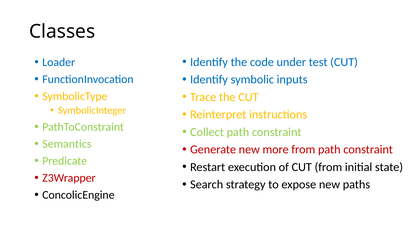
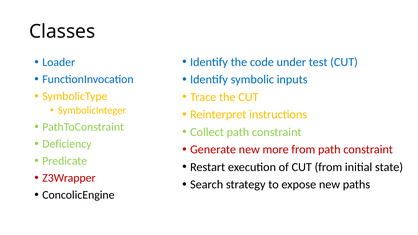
Semantics: Semantics -> Deficiency
